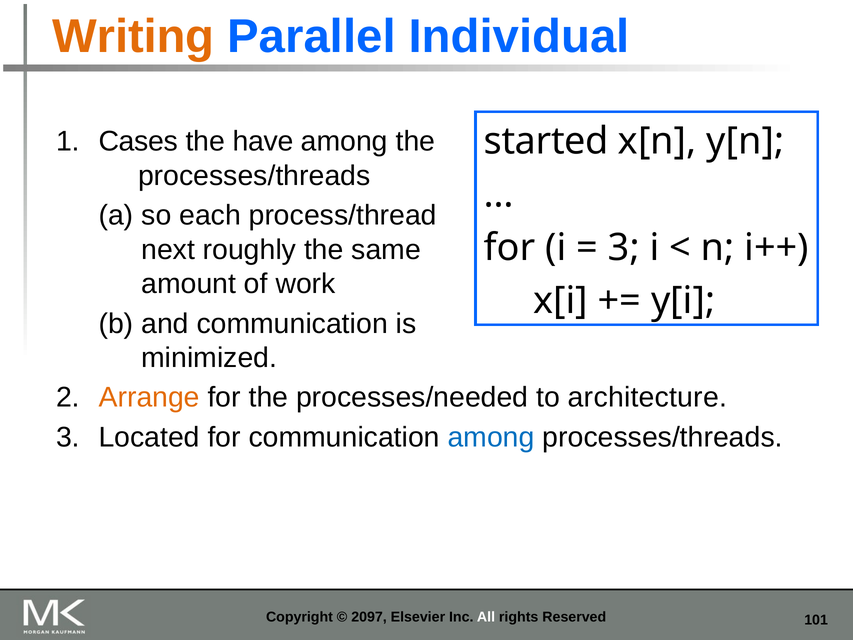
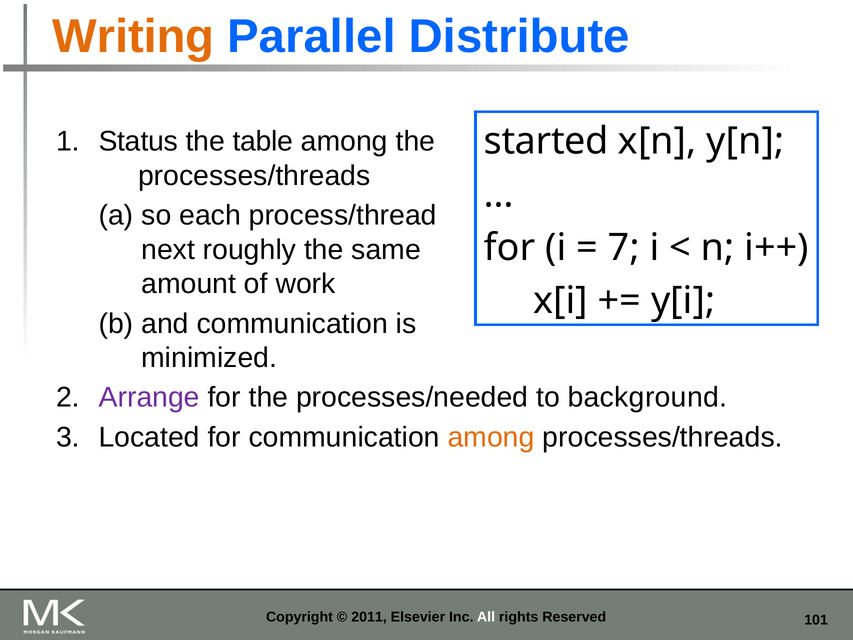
Individual: Individual -> Distribute
Cases: Cases -> Status
have: have -> table
3 at (624, 247): 3 -> 7
Arrange colour: orange -> purple
architecture: architecture -> background
among at (491, 437) colour: blue -> orange
2097: 2097 -> 2011
